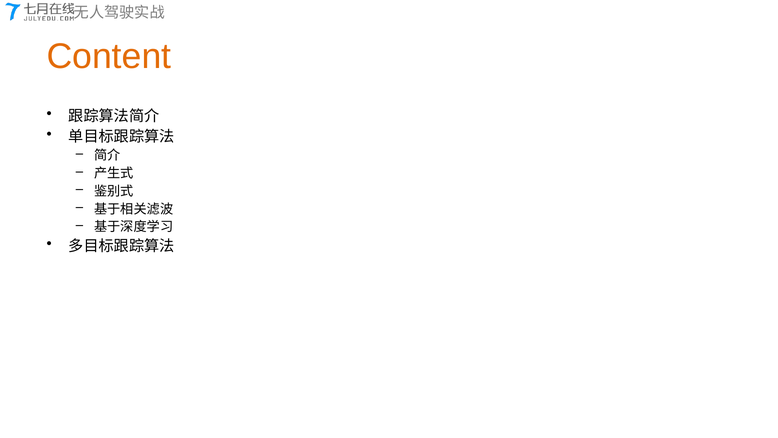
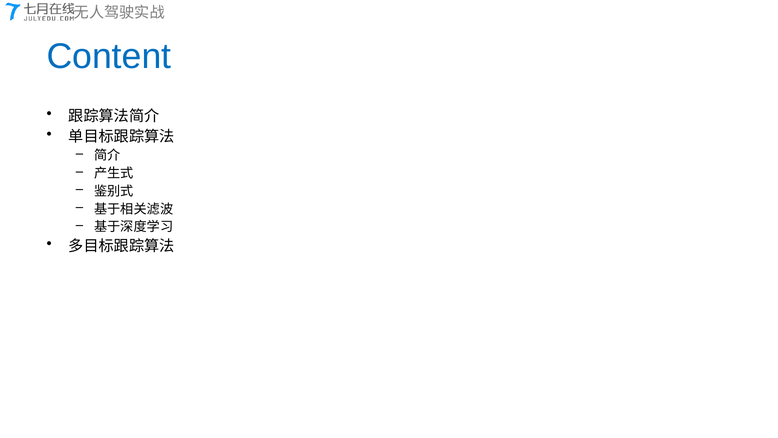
Content colour: orange -> blue
